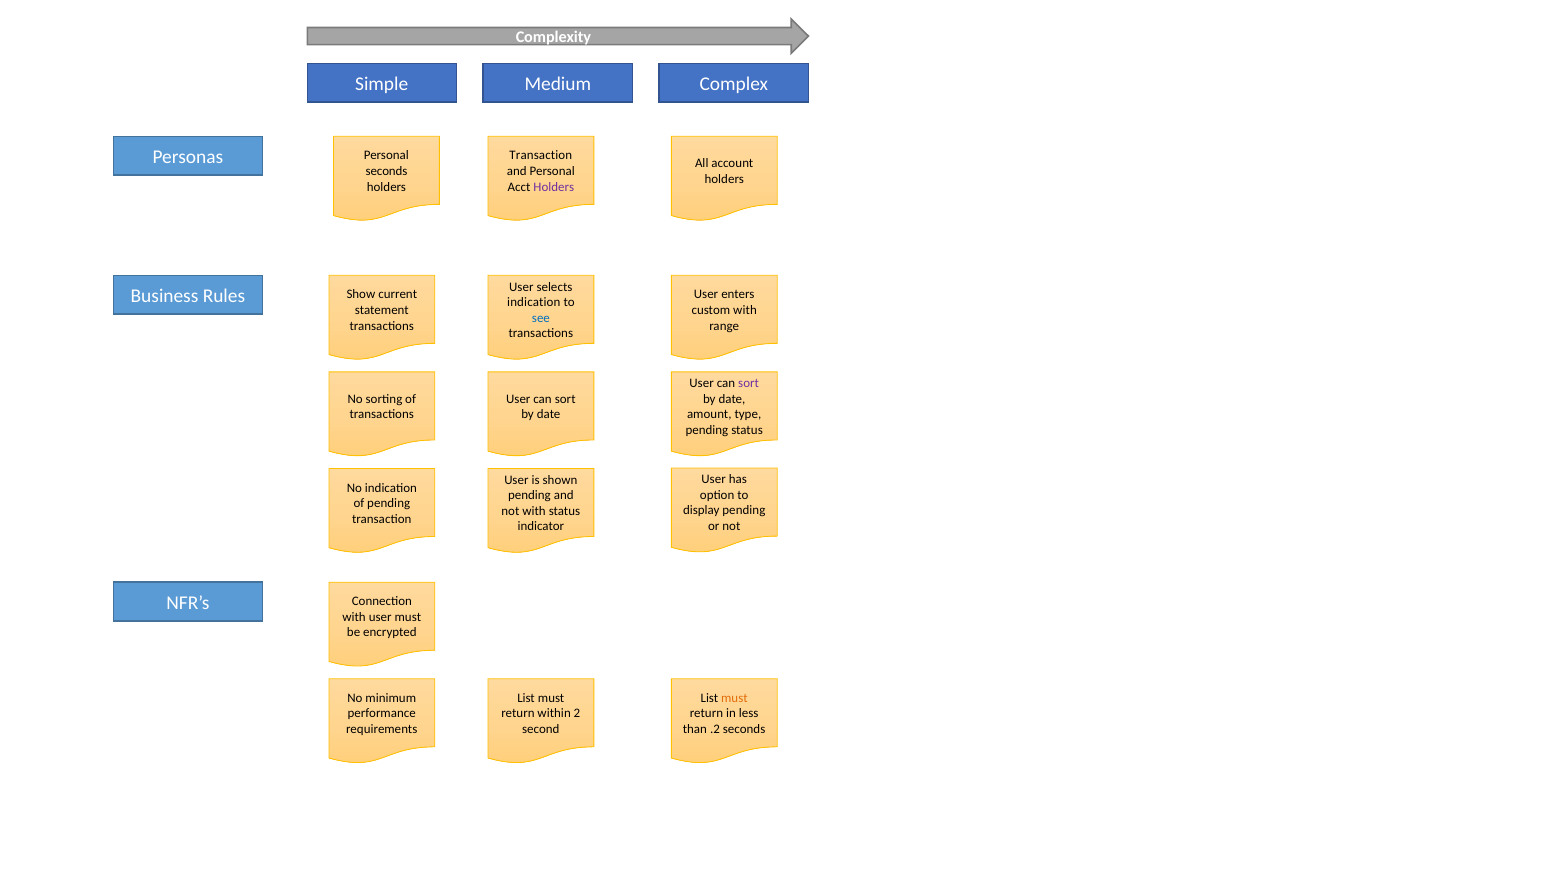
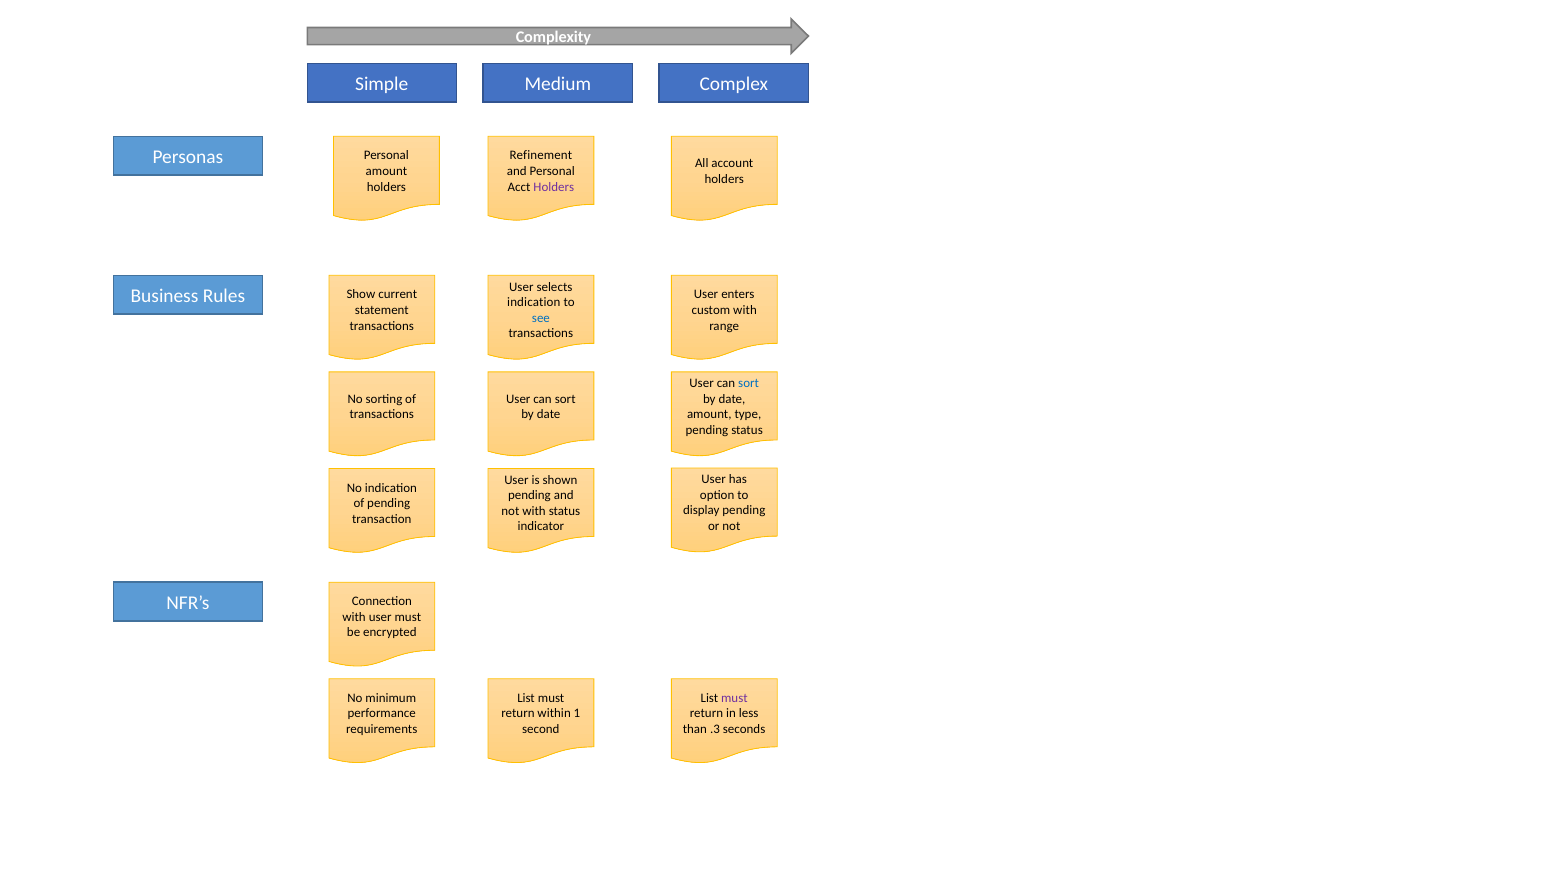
Transaction at (541, 156): Transaction -> Refinement
seconds at (387, 171): seconds -> amount
sort at (749, 383) colour: purple -> blue
must at (734, 698) colour: orange -> purple
2: 2 -> 1
.2: .2 -> .3
